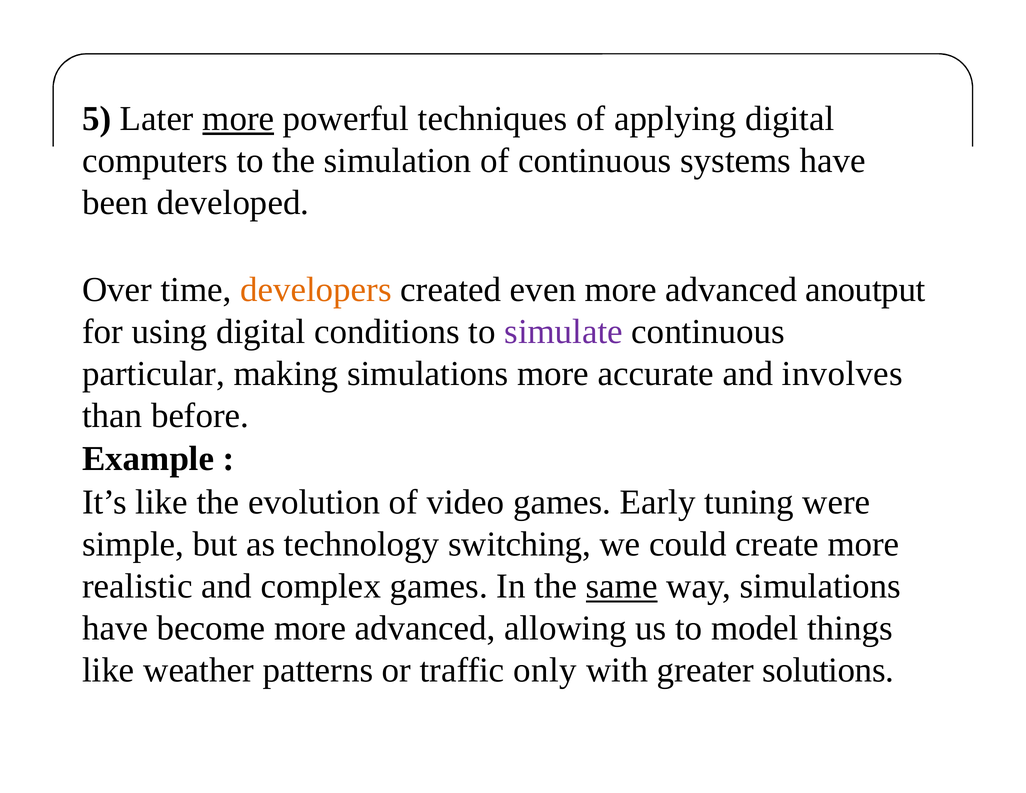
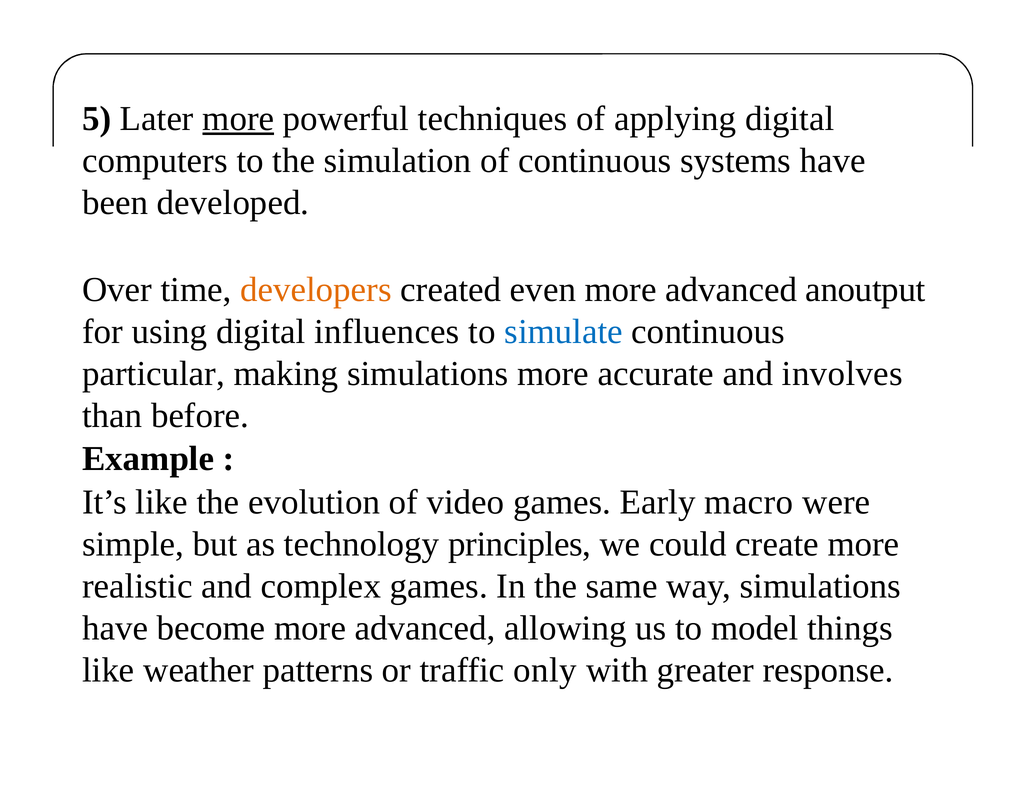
conditions: conditions -> influences
simulate colour: purple -> blue
tuning: tuning -> macro
switching: switching -> principles
same underline: present -> none
solutions: solutions -> response
